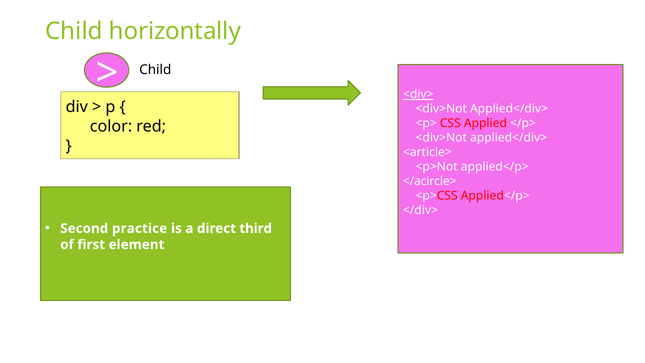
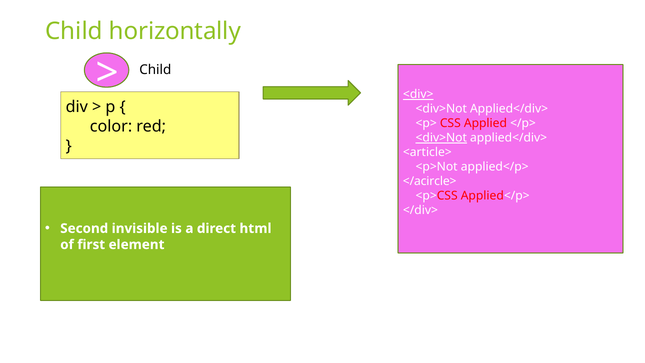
<div>Not at (441, 138) underline: none -> present
practice: practice -> invisible
third: third -> html
